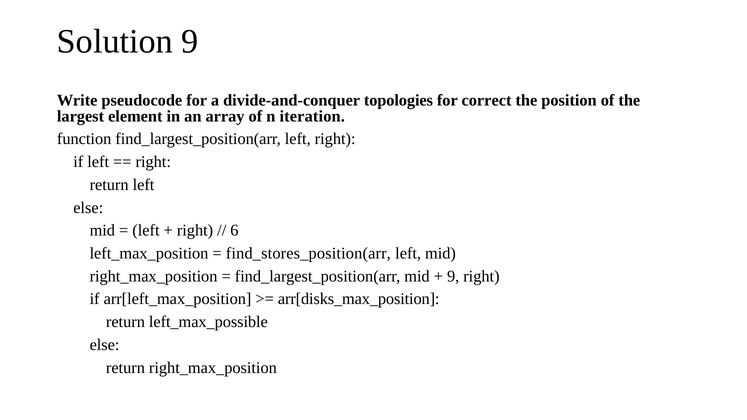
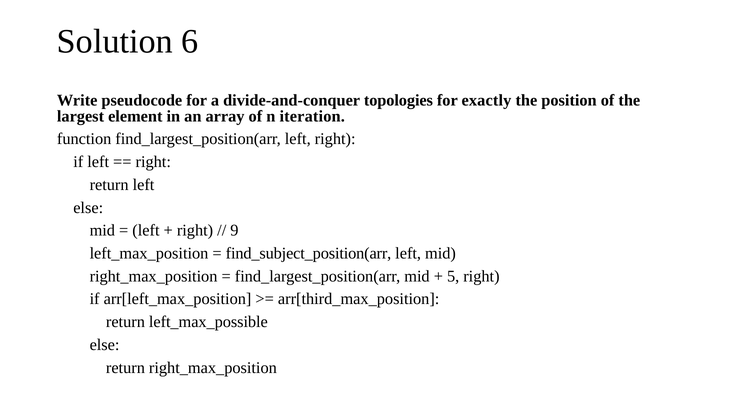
Solution 9: 9 -> 6
correct: correct -> exactly
6: 6 -> 9
find_stores_position(arr: find_stores_position(arr -> find_subject_position(arr
9 at (453, 276): 9 -> 5
arr[disks_max_position: arr[disks_max_position -> arr[third_max_position
